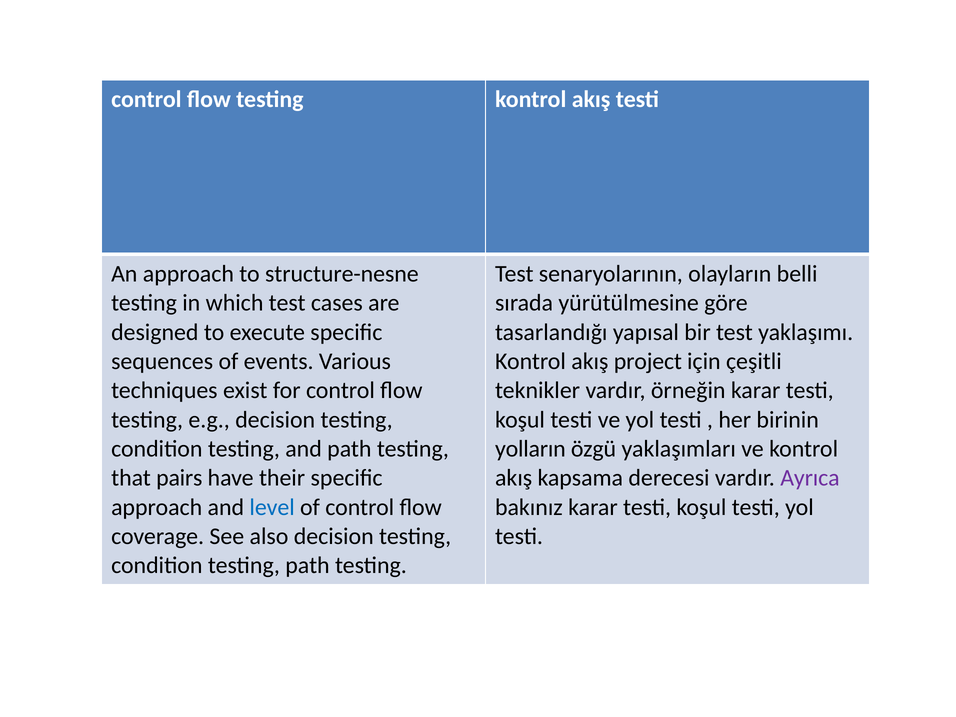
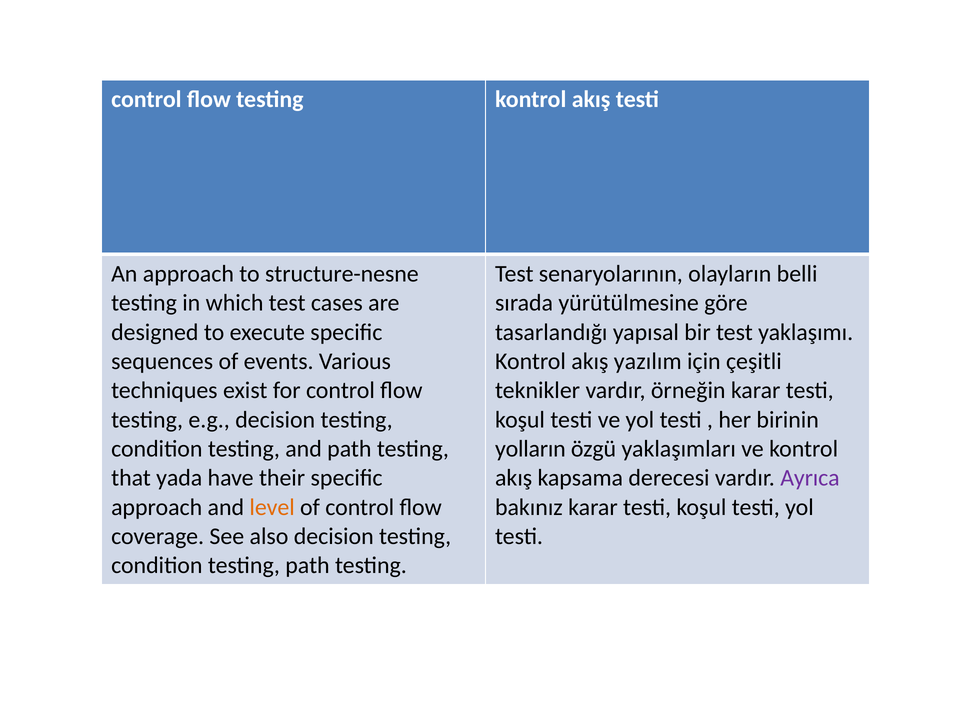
project: project -> yazılım
pairs: pairs -> yada
level colour: blue -> orange
